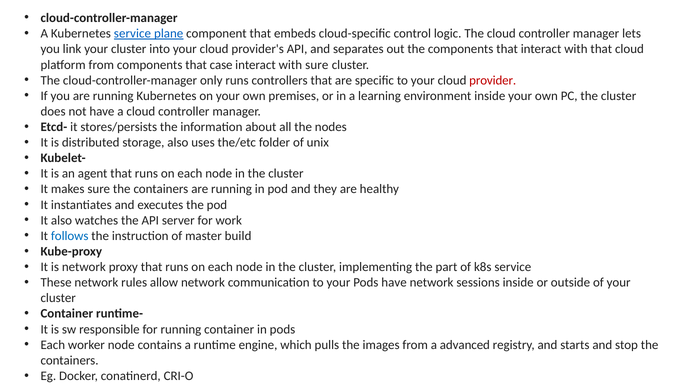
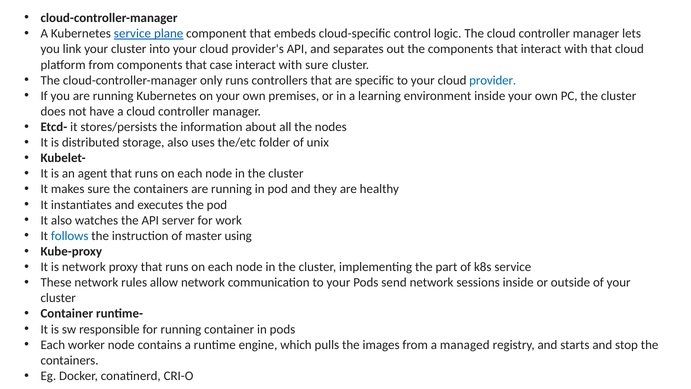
provider colour: red -> blue
build: build -> using
Pods have: have -> send
advanced: advanced -> managed
